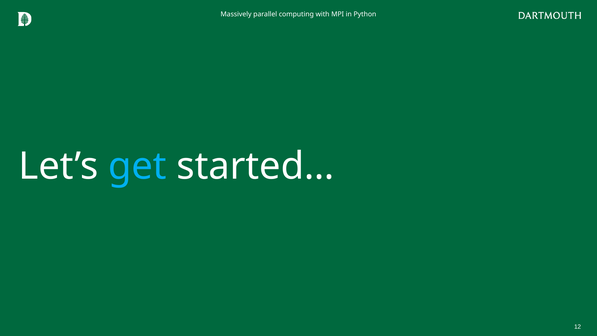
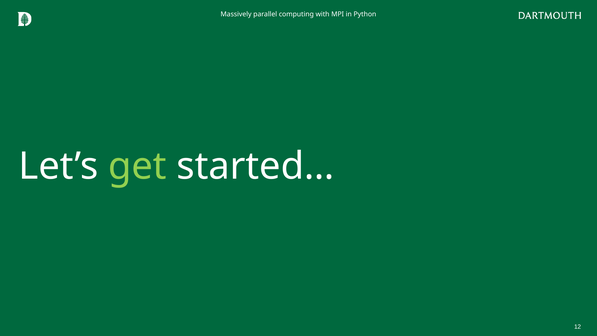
get colour: light blue -> light green
